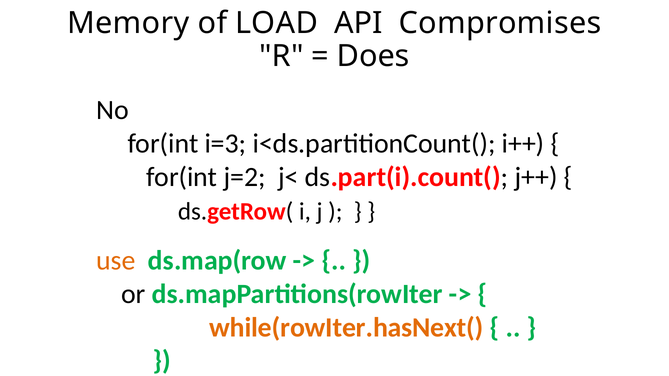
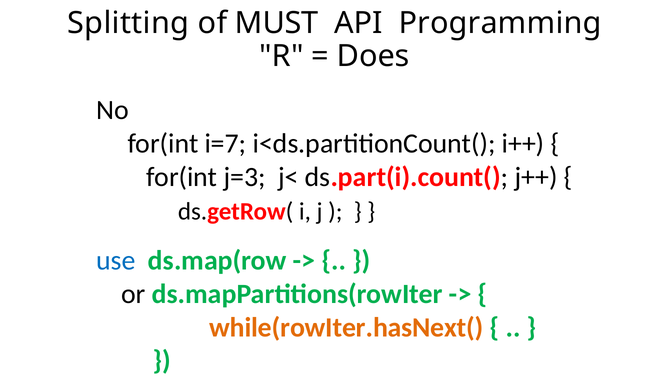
Memory: Memory -> Splitting
LOAD: LOAD -> MUST
Compromises: Compromises -> Programming
i=3: i=3 -> i=7
j=2: j=2 -> j=3
use colour: orange -> blue
